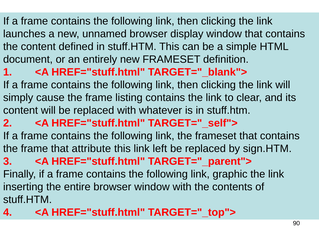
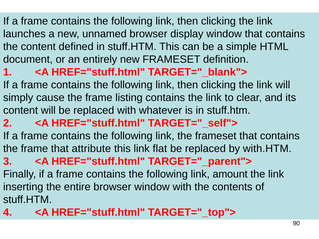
left: left -> flat
sign.HTM: sign.HTM -> with.HTM
graphic: graphic -> amount
